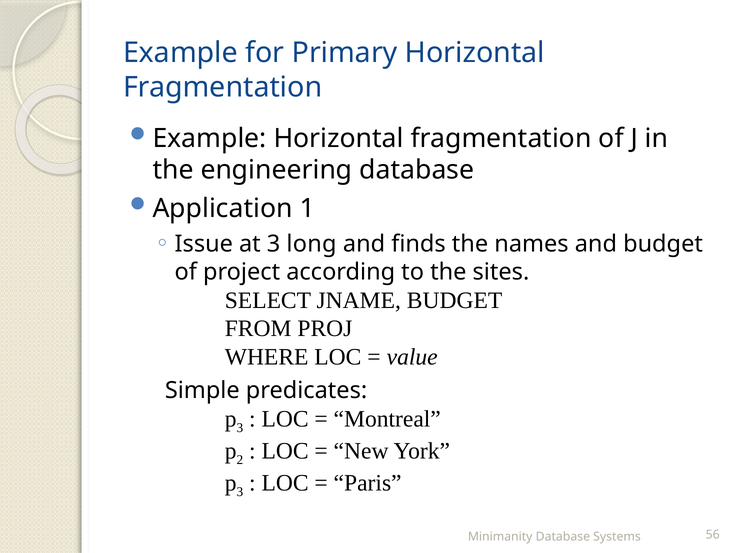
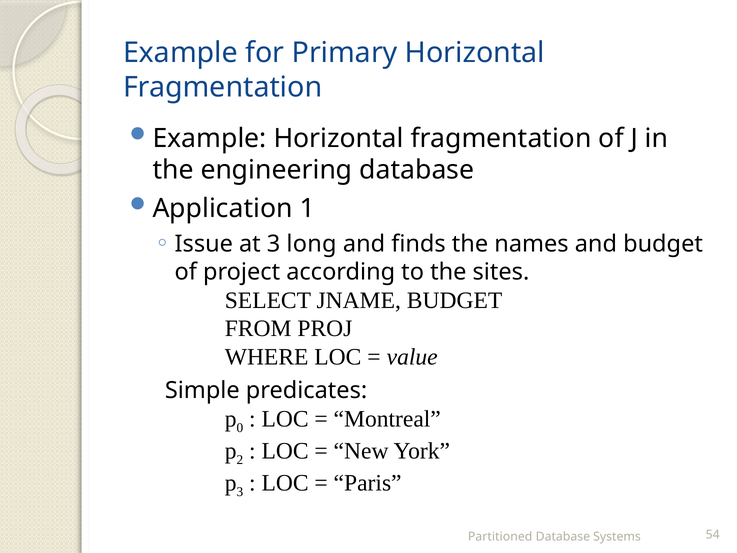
3 at (240, 428): 3 -> 0
Minimanity: Minimanity -> Partitioned
56: 56 -> 54
